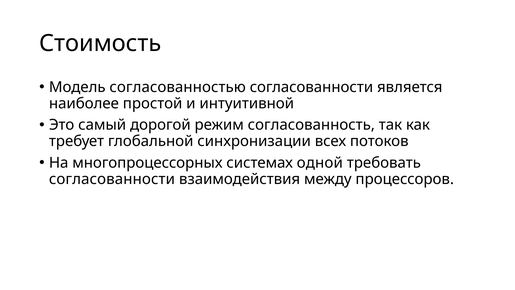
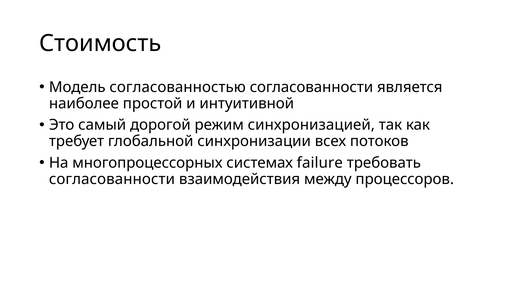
согласованность: согласованность -> синхронизацией
одной: одной -> failure
